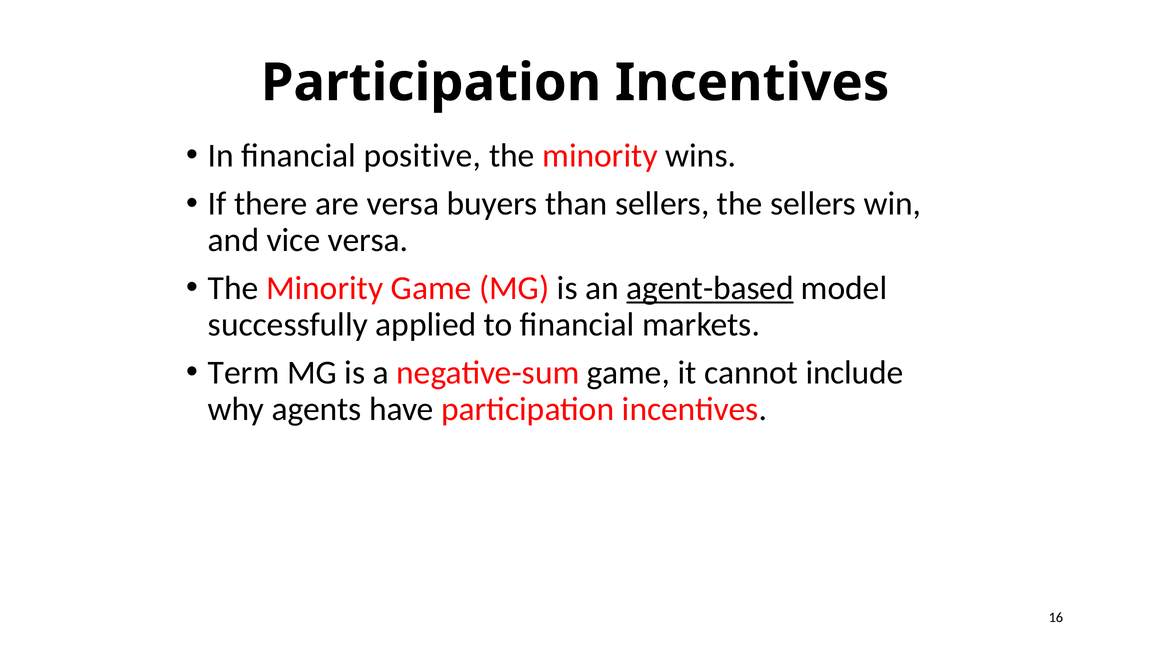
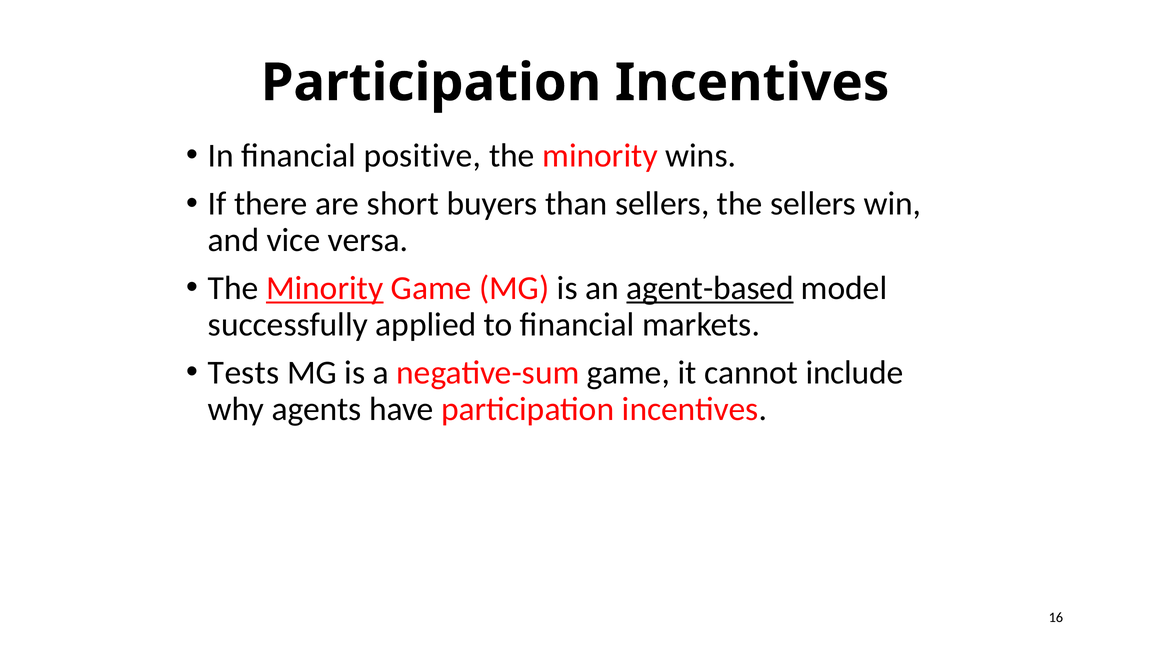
are versa: versa -> short
Minority at (325, 288) underline: none -> present
Term: Term -> Tests
